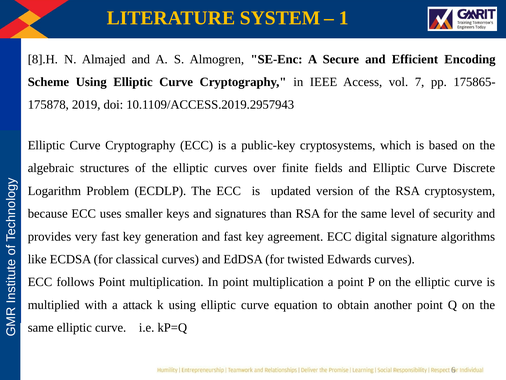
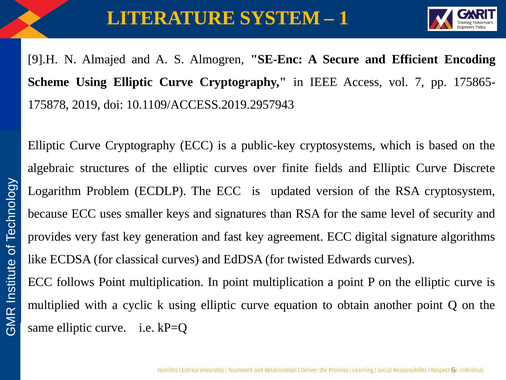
8].H: 8].H -> 9].H
attack: attack -> cyclic
